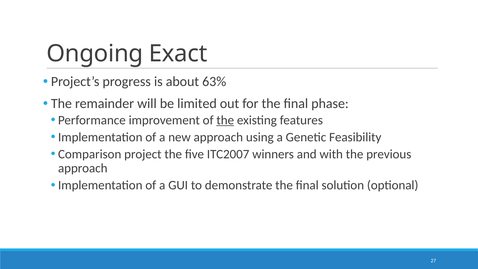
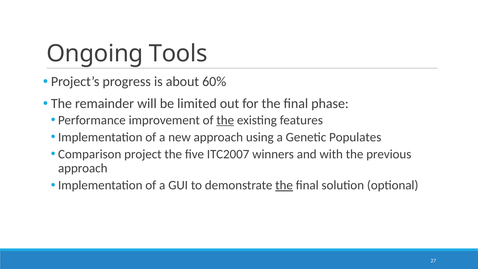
Exact: Exact -> Tools
63%: 63% -> 60%
Feasibility: Feasibility -> Populates
the at (284, 185) underline: none -> present
